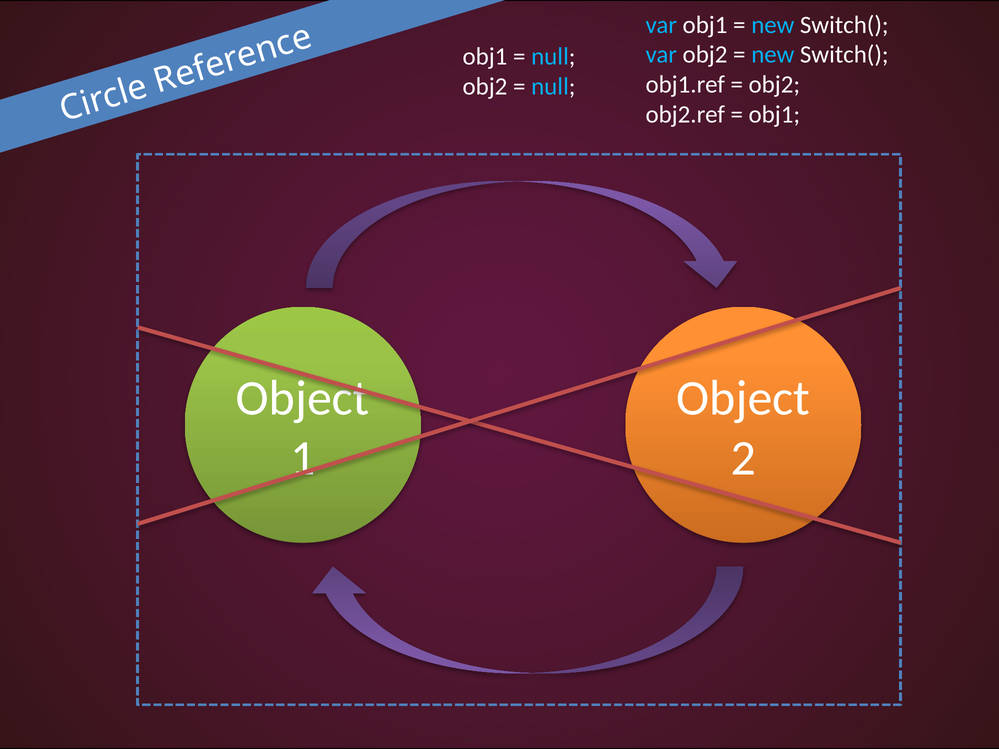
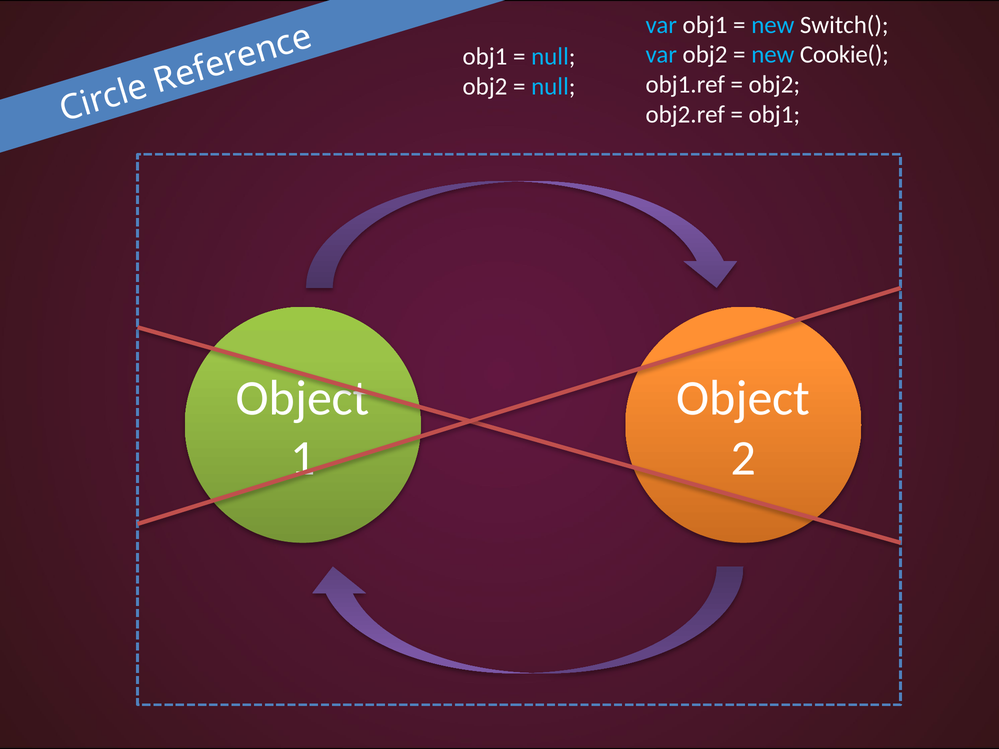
Switch( at (844, 55): Switch( -> Cookie(
